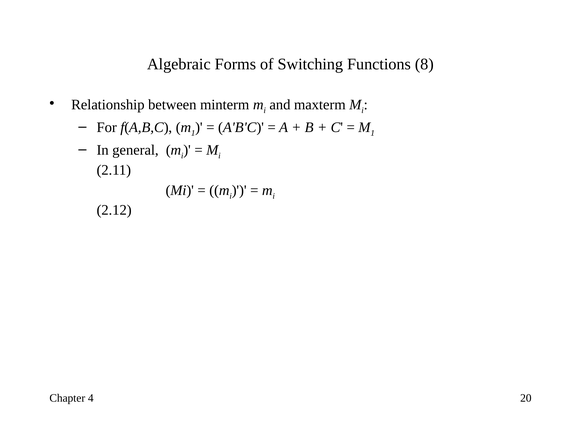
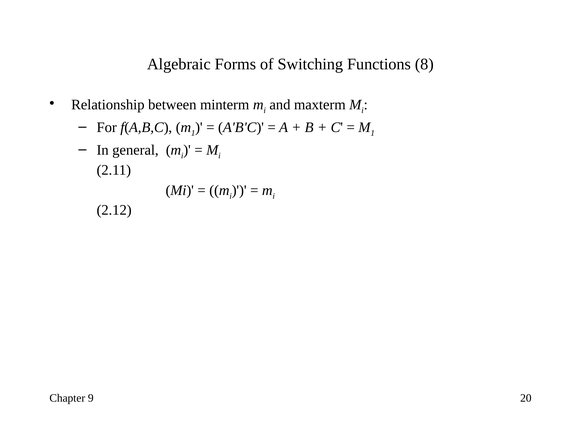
4: 4 -> 9
